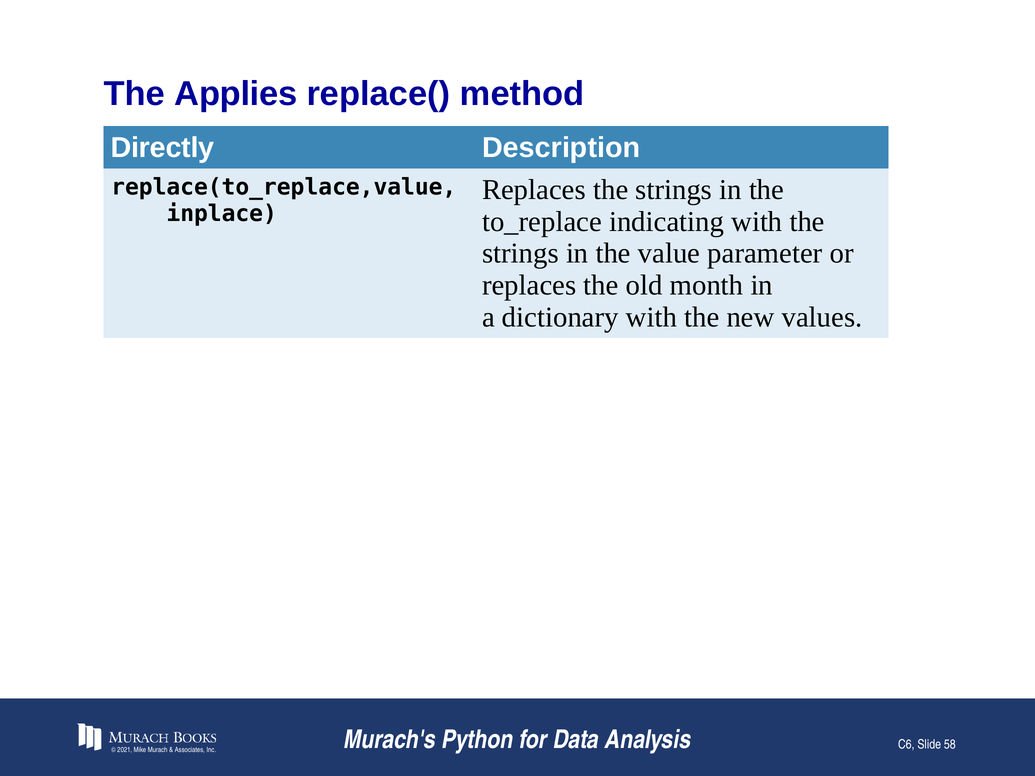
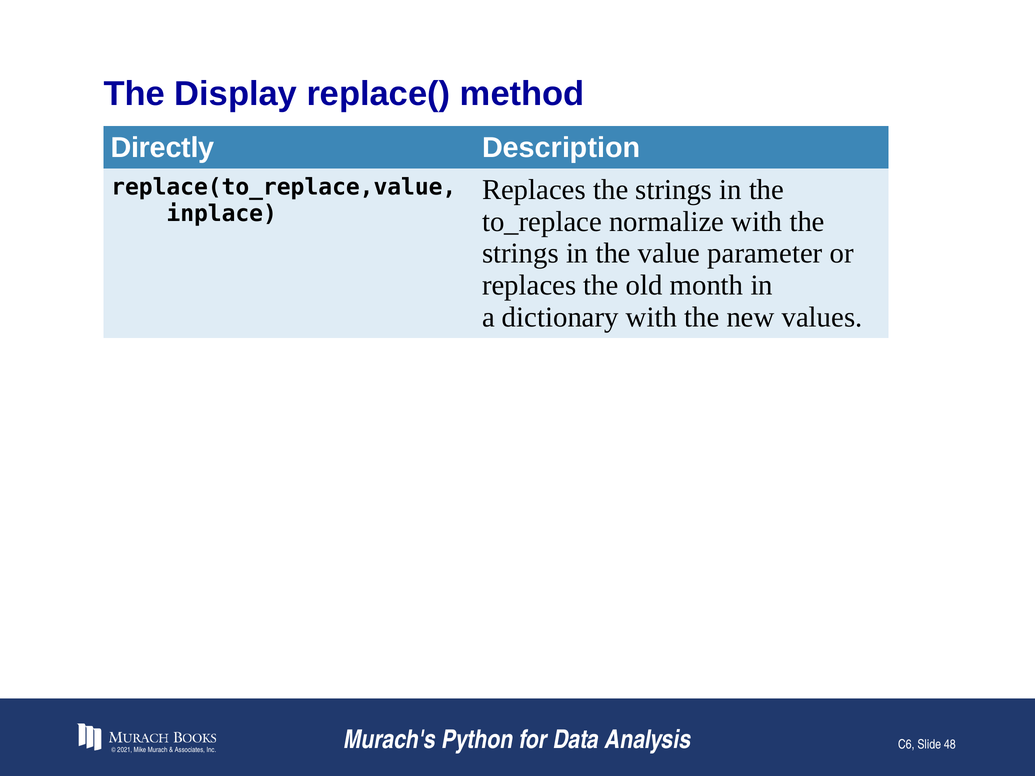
Applies: Applies -> Display
indicating: indicating -> normalize
58: 58 -> 48
